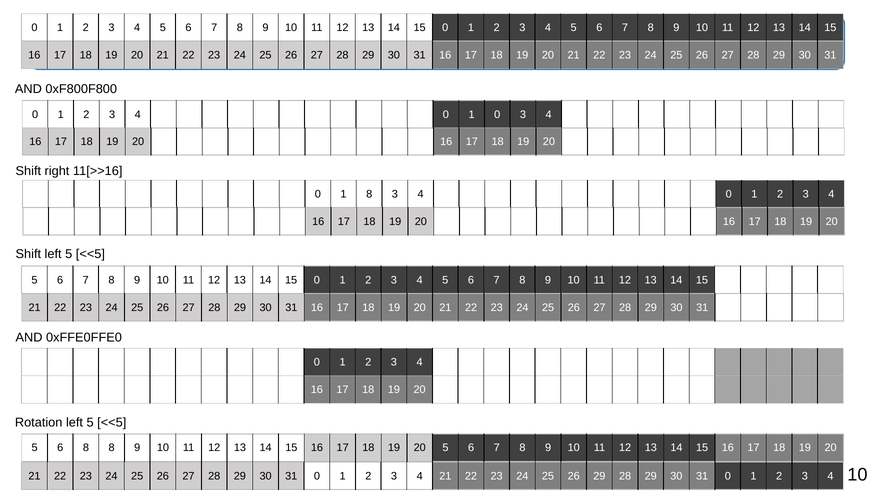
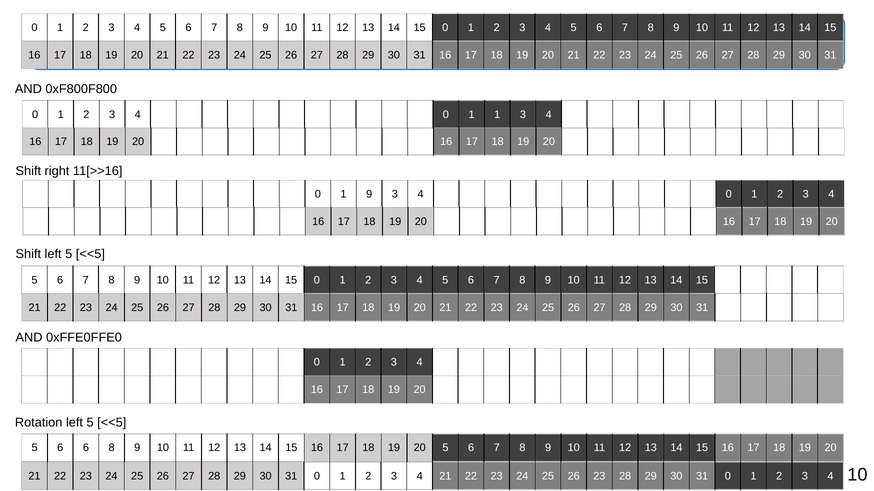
1 0: 0 -> 1
1 8: 8 -> 9
6 8: 8 -> 6
26 29: 29 -> 23
